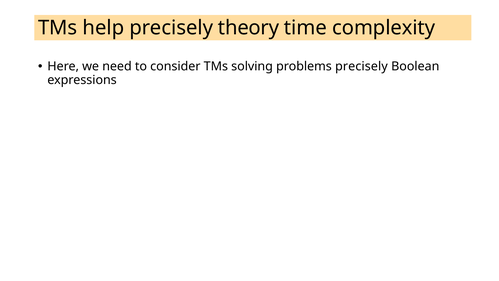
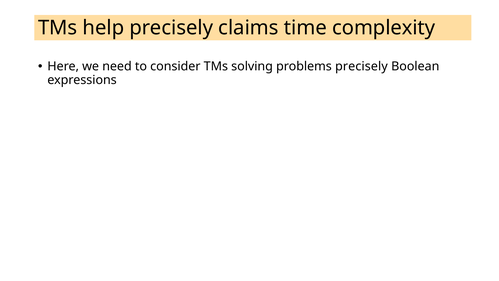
theory: theory -> claims
